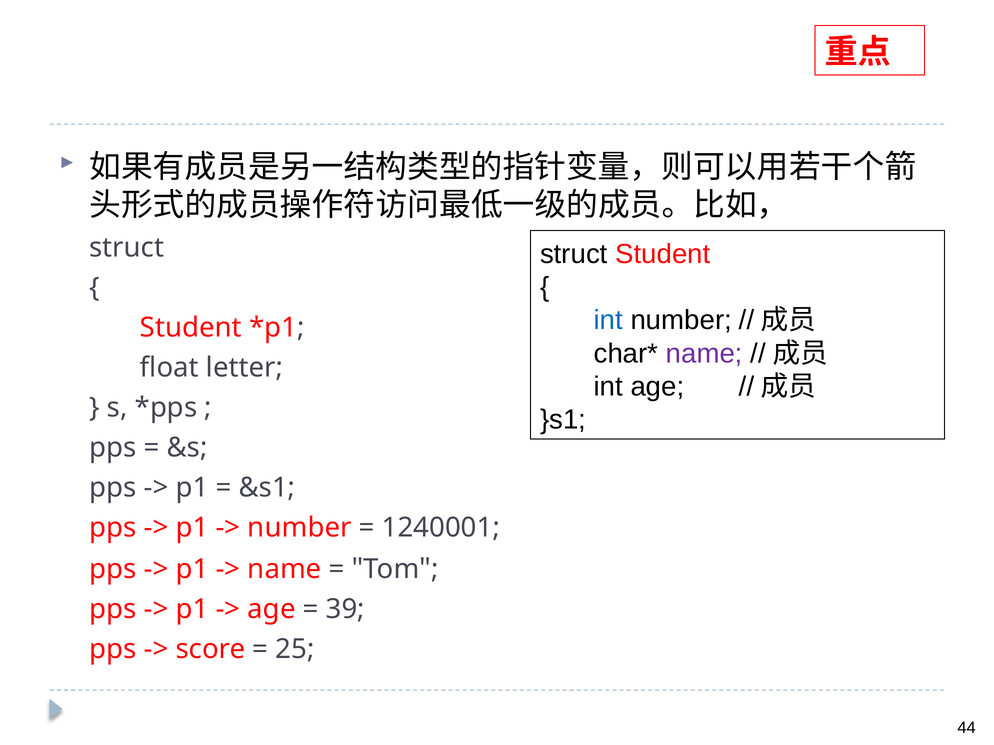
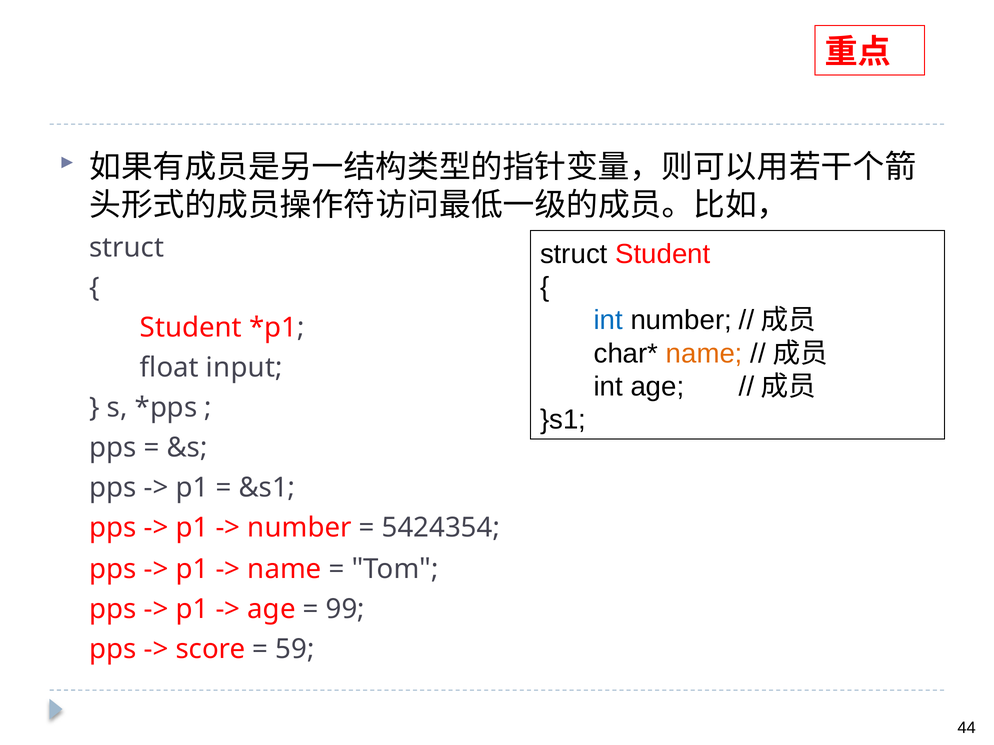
name at (704, 354) colour: purple -> orange
letter: letter -> input
1240001: 1240001 -> 5424354
39: 39 -> 99
25: 25 -> 59
